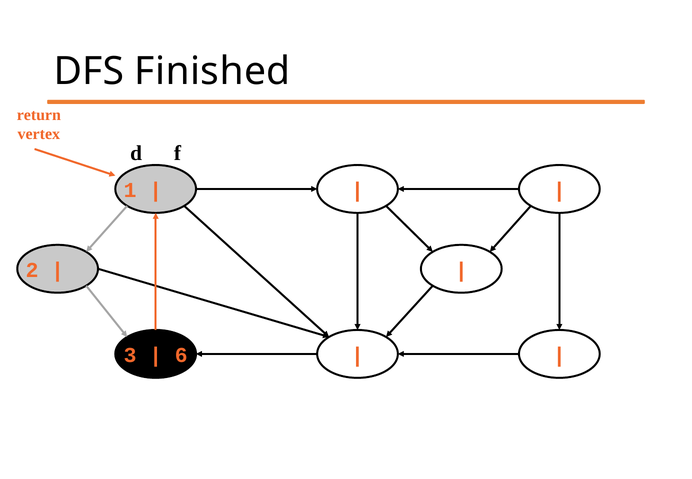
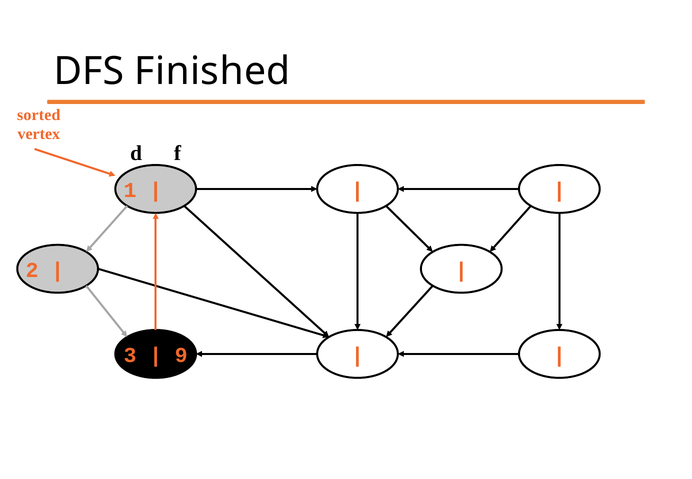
return: return -> sorted
6: 6 -> 9
